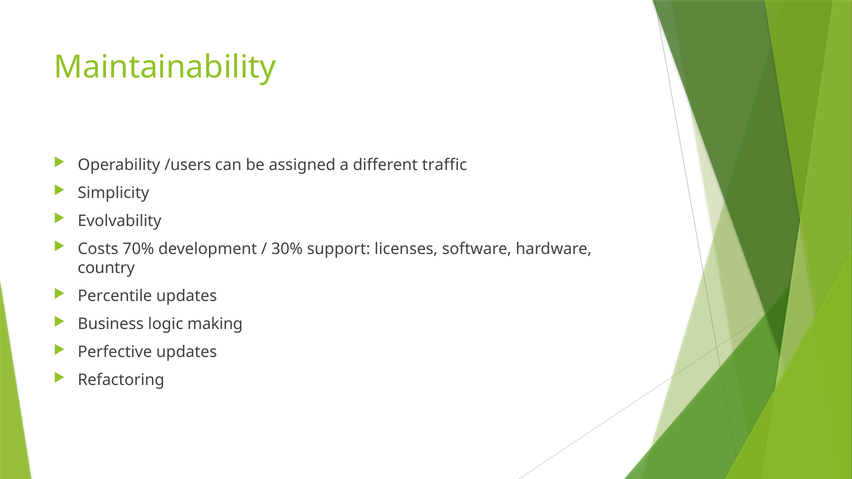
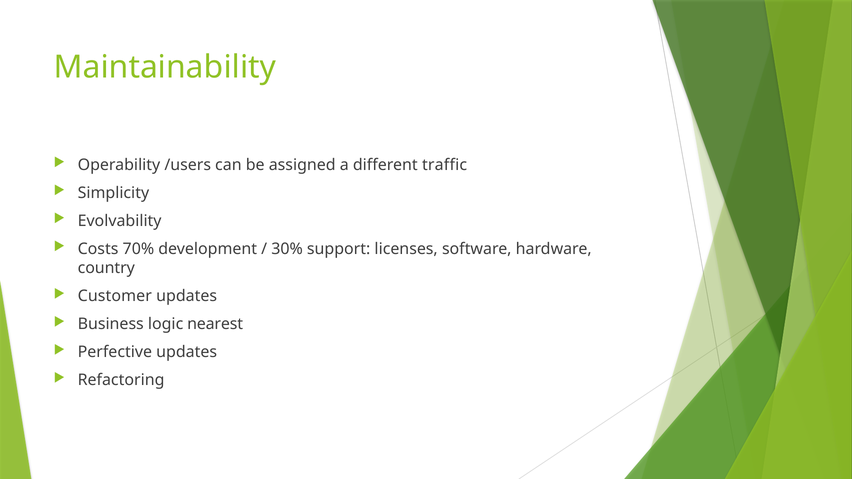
Percentile: Percentile -> Customer
making: making -> nearest
